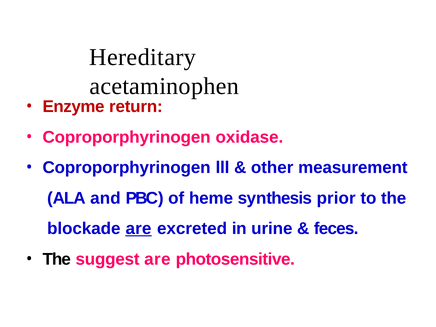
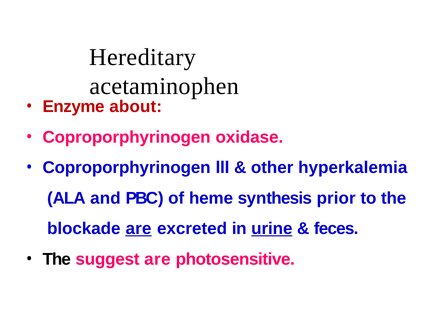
return: return -> about
measurement: measurement -> hyperkalemia
urine underline: none -> present
